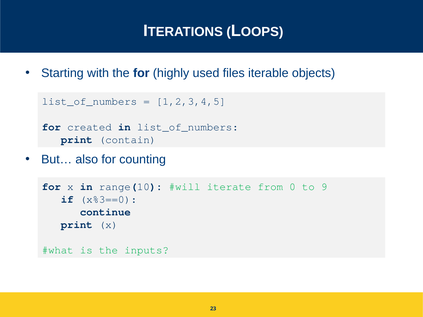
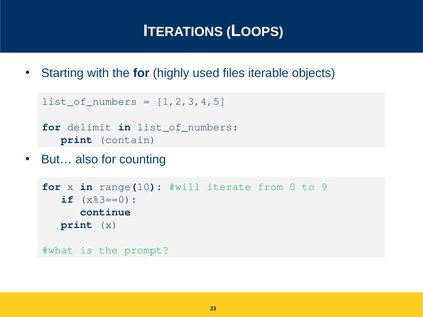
created: created -> delimit
inputs: inputs -> prompt
